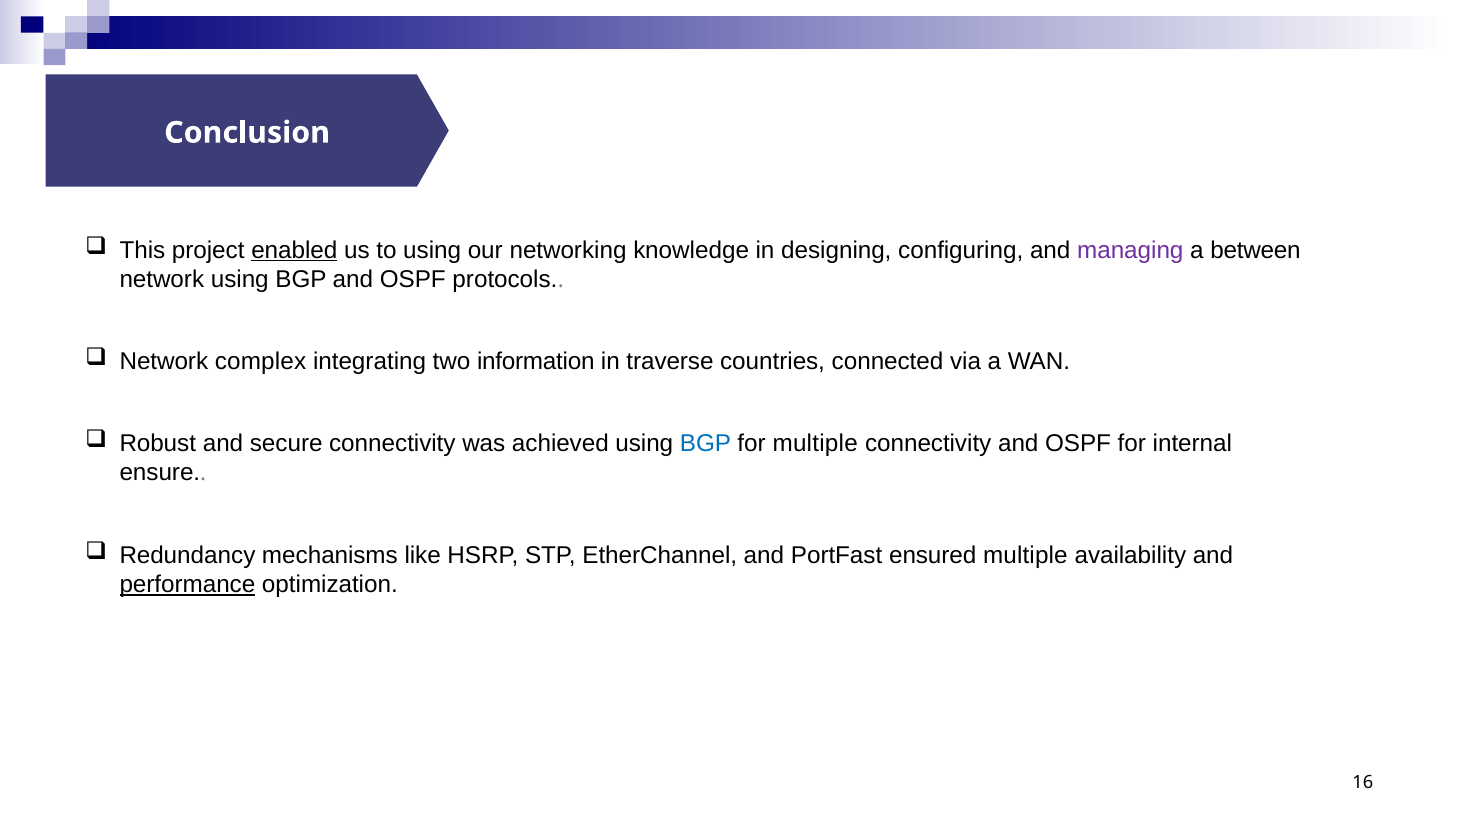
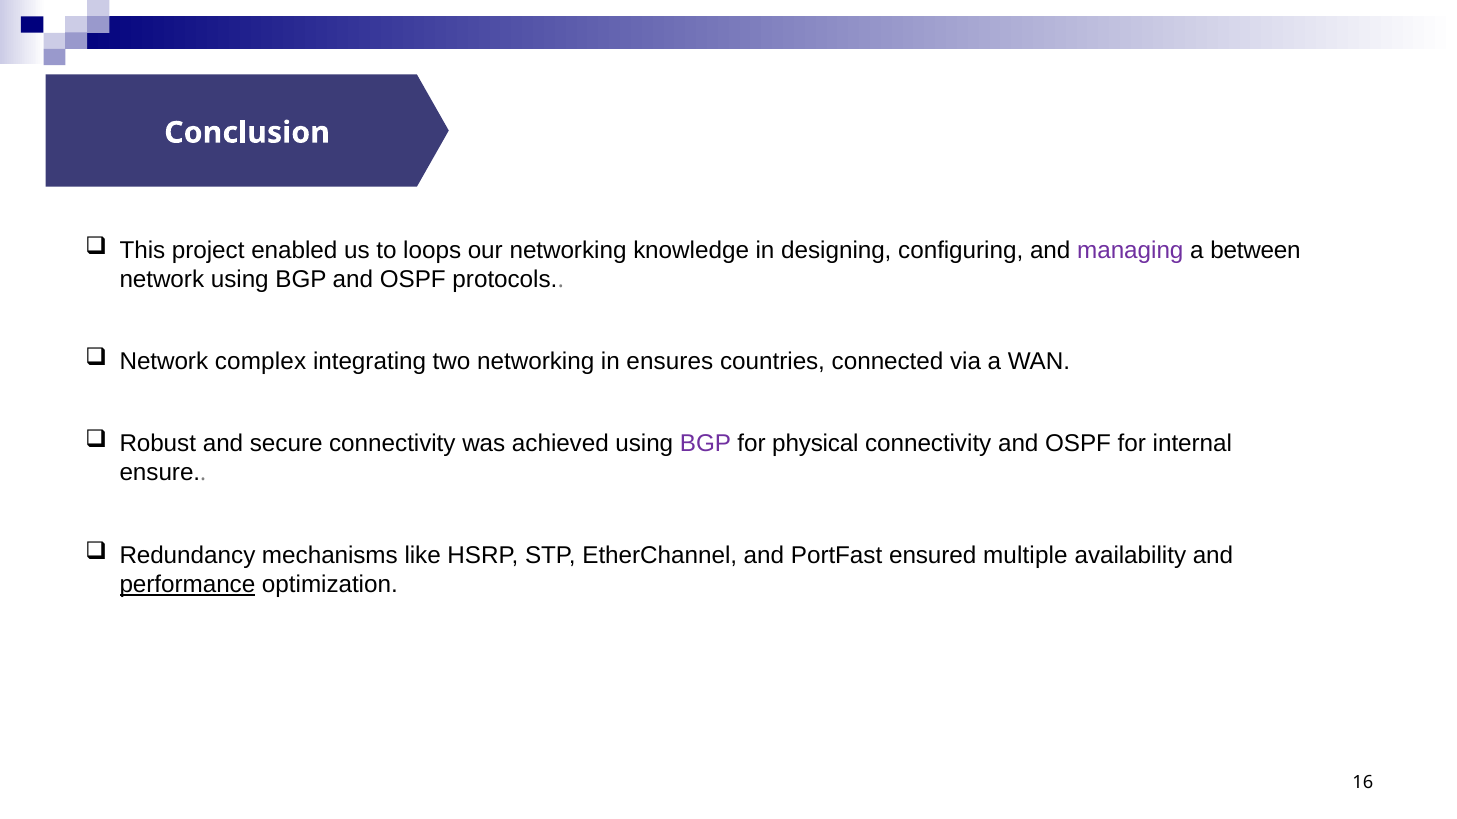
enabled underline: present -> none
to using: using -> loops
two information: information -> networking
traverse: traverse -> ensures
BGP at (705, 444) colour: blue -> purple
for multiple: multiple -> physical
